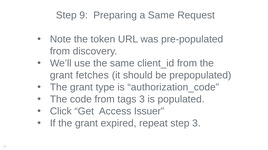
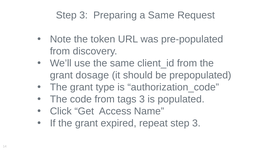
9 at (84, 15): 9 -> 3
fetches: fetches -> dosage
Issuer: Issuer -> Name
